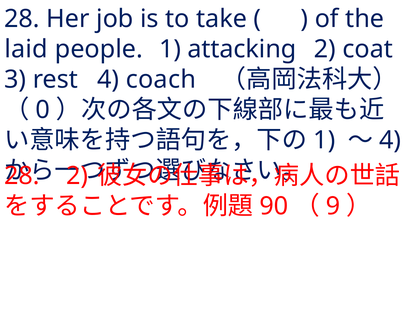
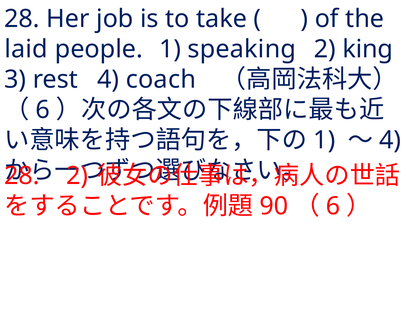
attacking: attacking -> speaking
coat: coat -> king
0 at (43, 110): 0 -> 6
9 at (333, 206): 9 -> 6
